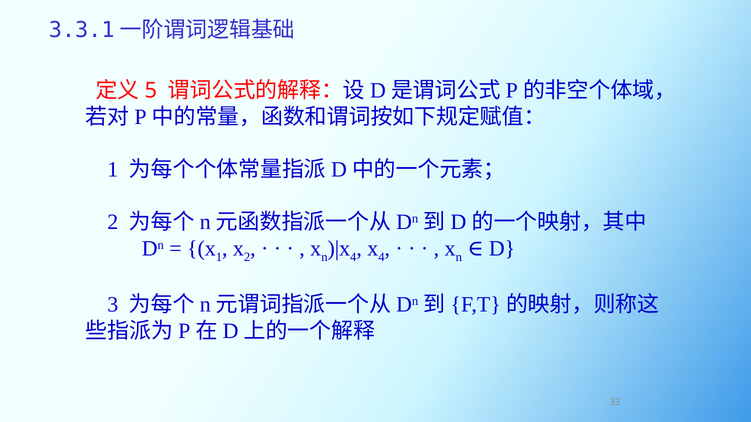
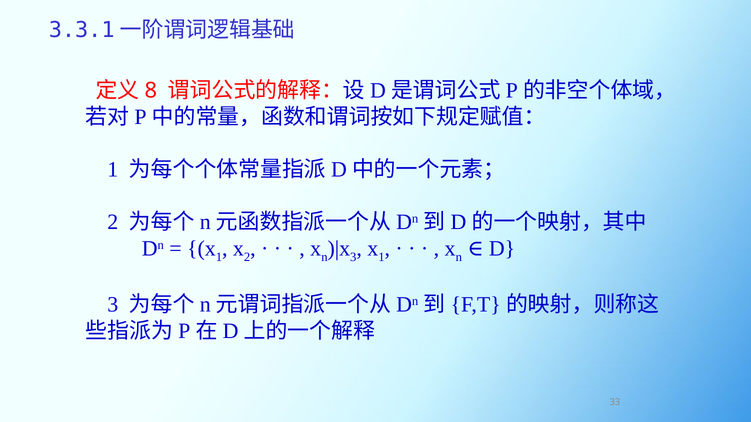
5: 5 -> 8
4 at (353, 257): 4 -> 3
4 at (381, 257): 4 -> 1
